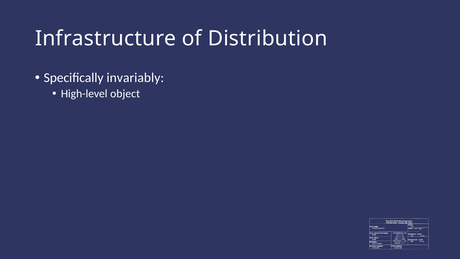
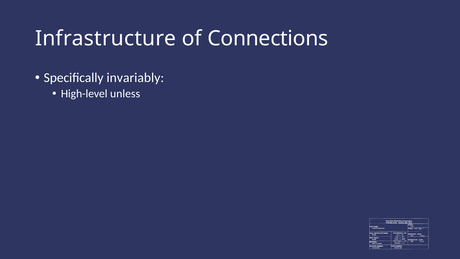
Distribution: Distribution -> Connections
object: object -> unless
